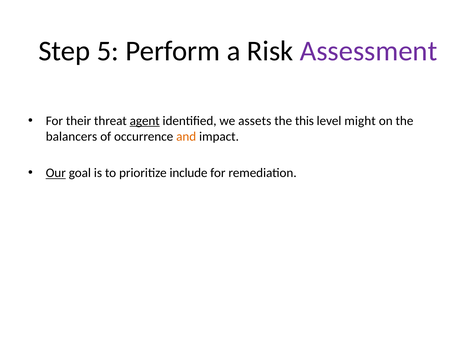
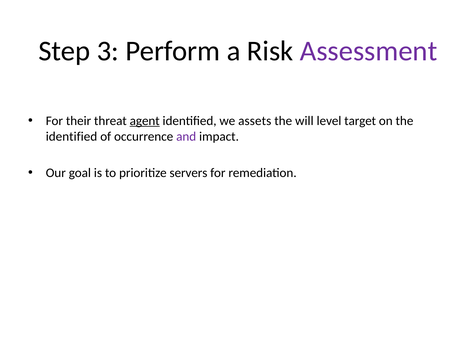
5: 5 -> 3
this: this -> will
might: might -> target
balancers at (71, 137): balancers -> identified
and colour: orange -> purple
Our underline: present -> none
include: include -> servers
